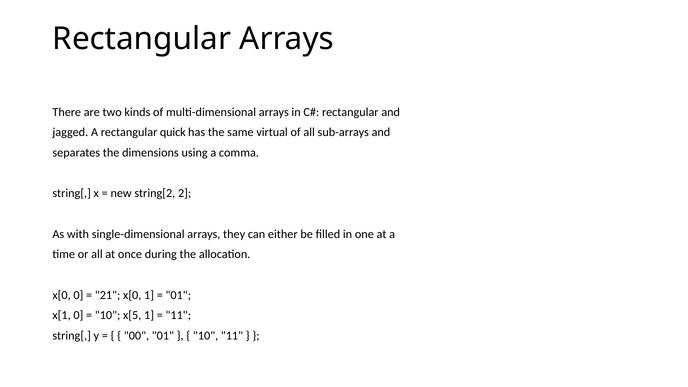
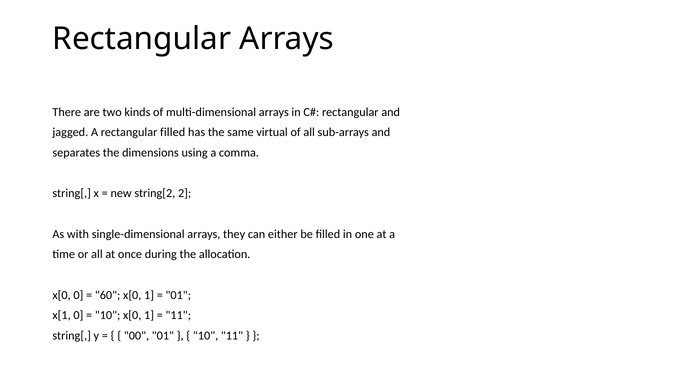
rectangular quick: quick -> filled
21: 21 -> 60
10 x[5: x[5 -> x[0
